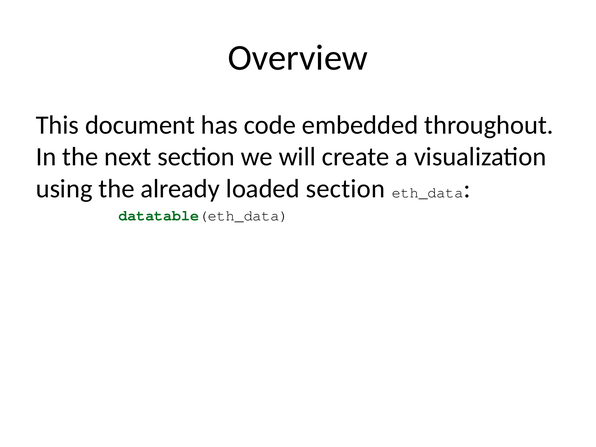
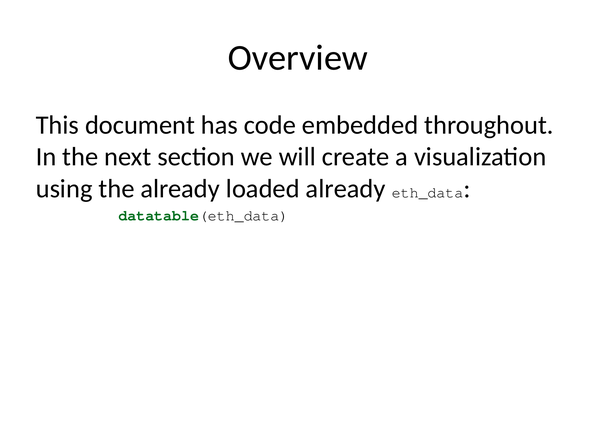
loaded section: section -> already
